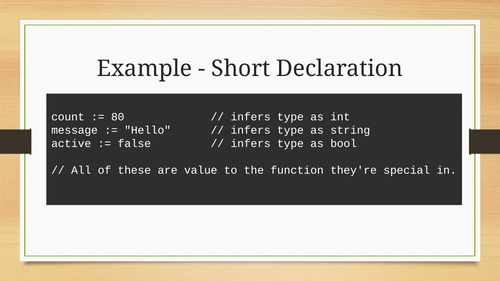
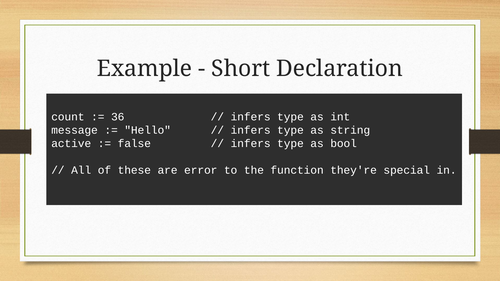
80: 80 -> 36
value: value -> error
